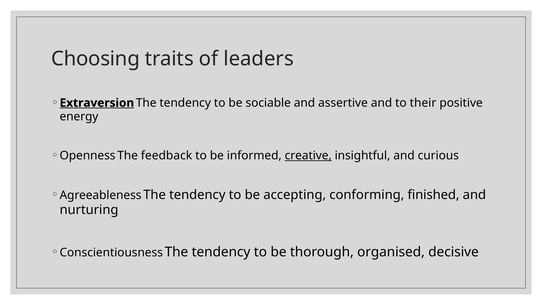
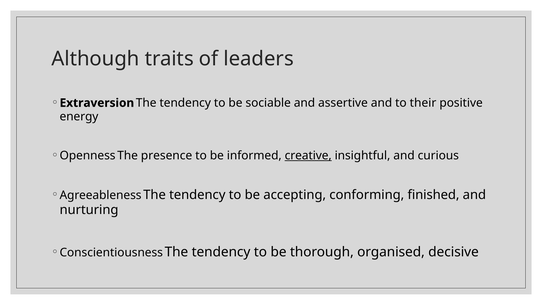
Choosing: Choosing -> Although
Extraversion underline: present -> none
feedback: feedback -> presence
